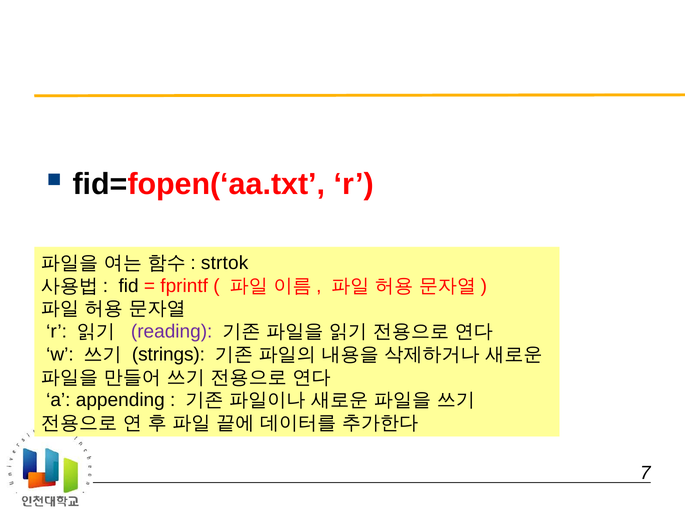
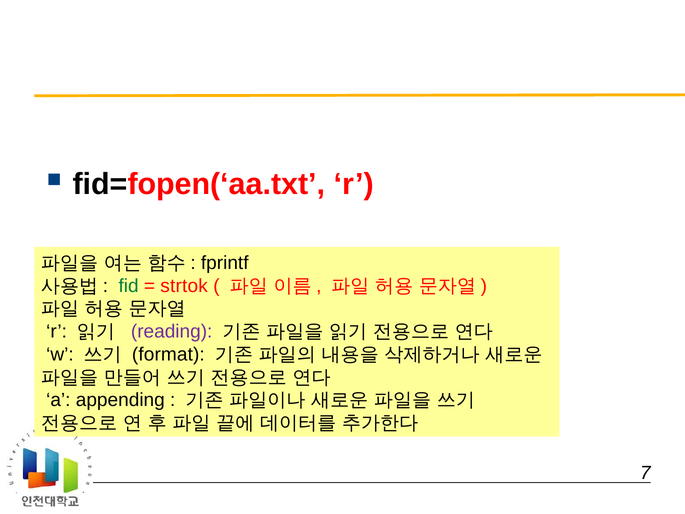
strtok: strtok -> fprintf
fid colour: black -> green
fprintf: fprintf -> strtok
strings: strings -> format
